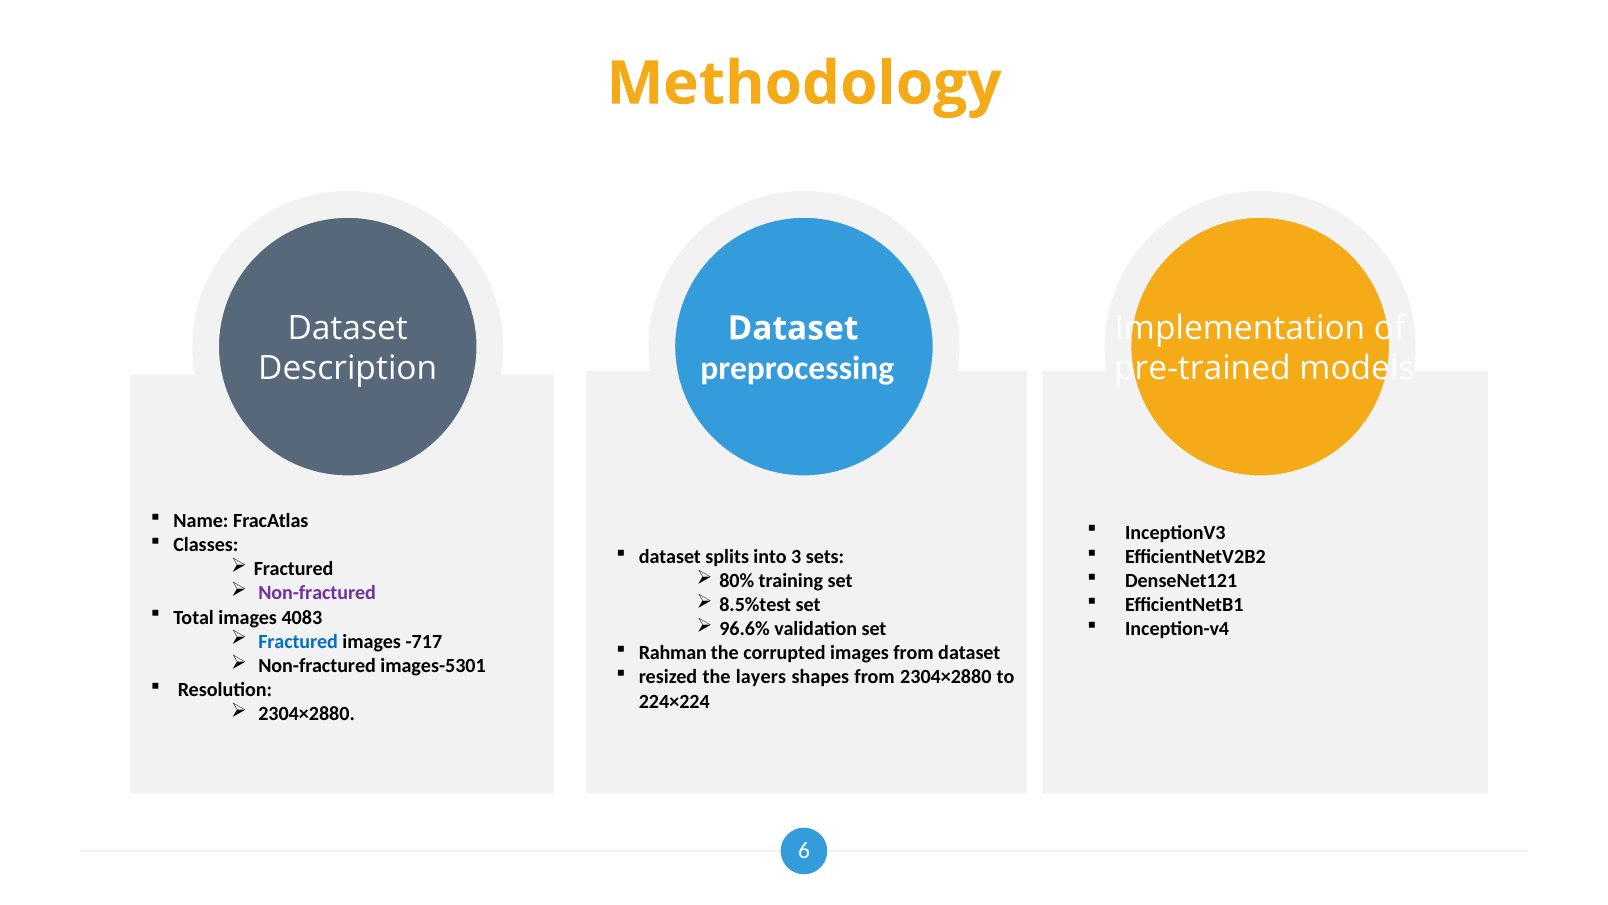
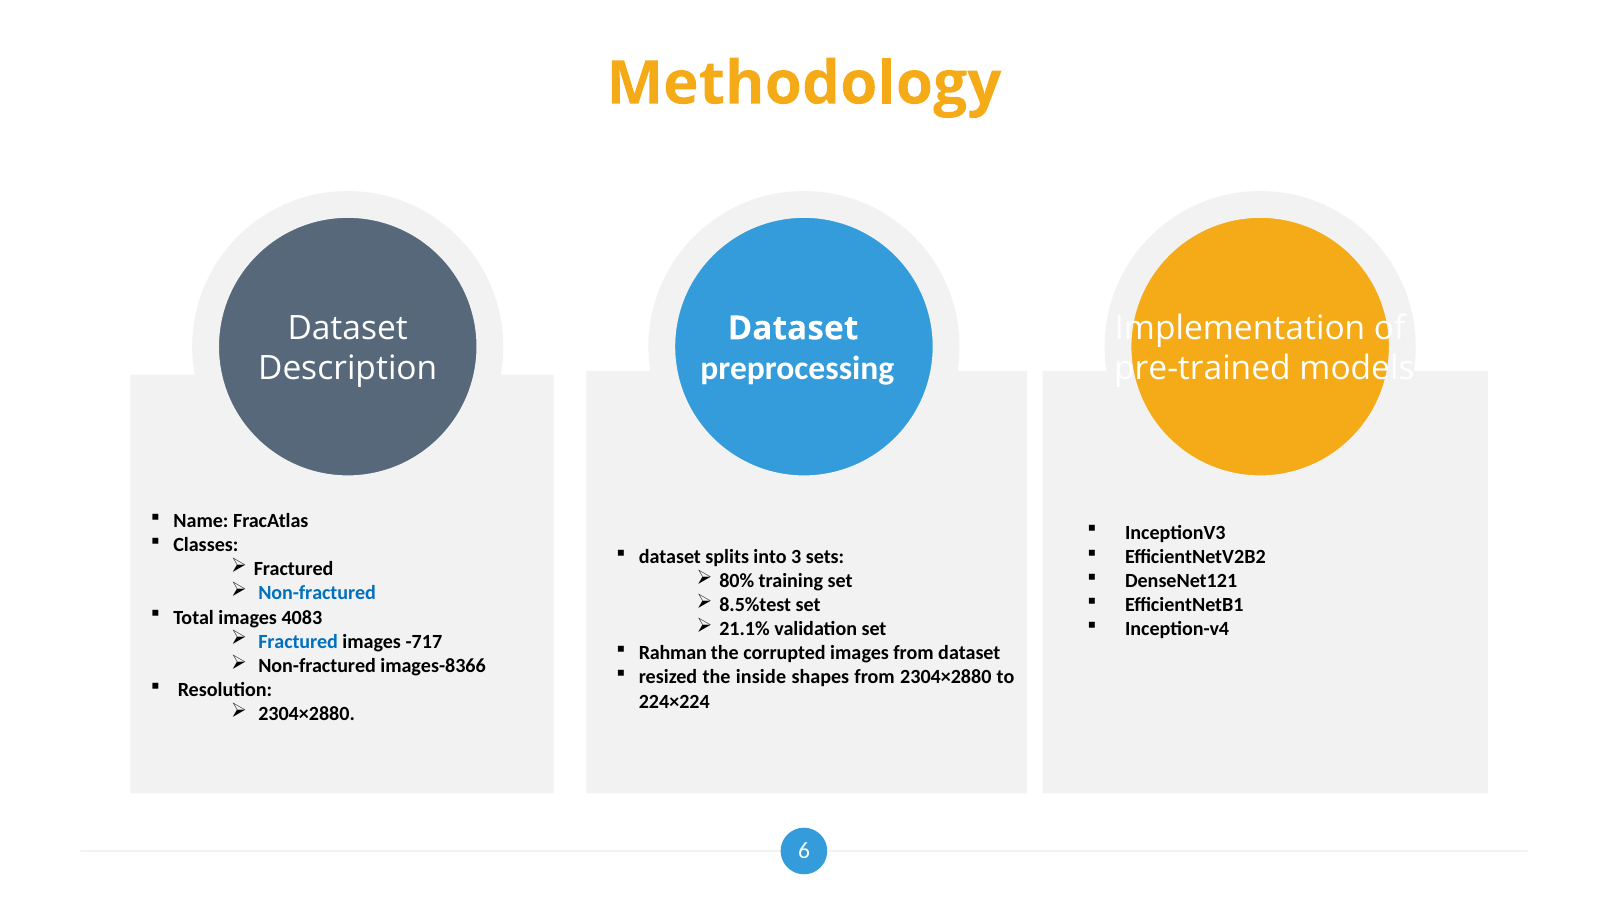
Non-fractured at (317, 593) colour: purple -> blue
96.6%: 96.6% -> 21.1%
images-5301: images-5301 -> images-8366
layers: layers -> inside
